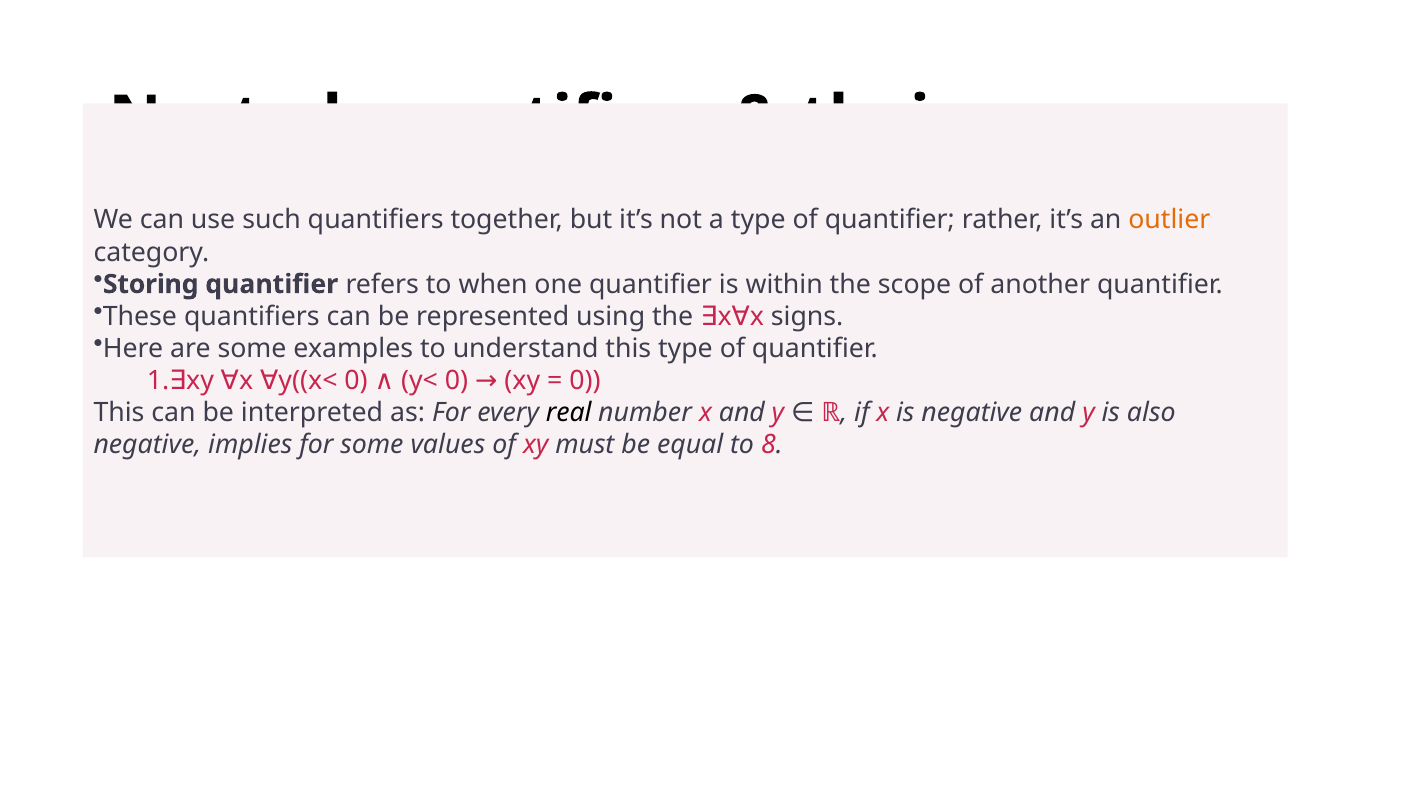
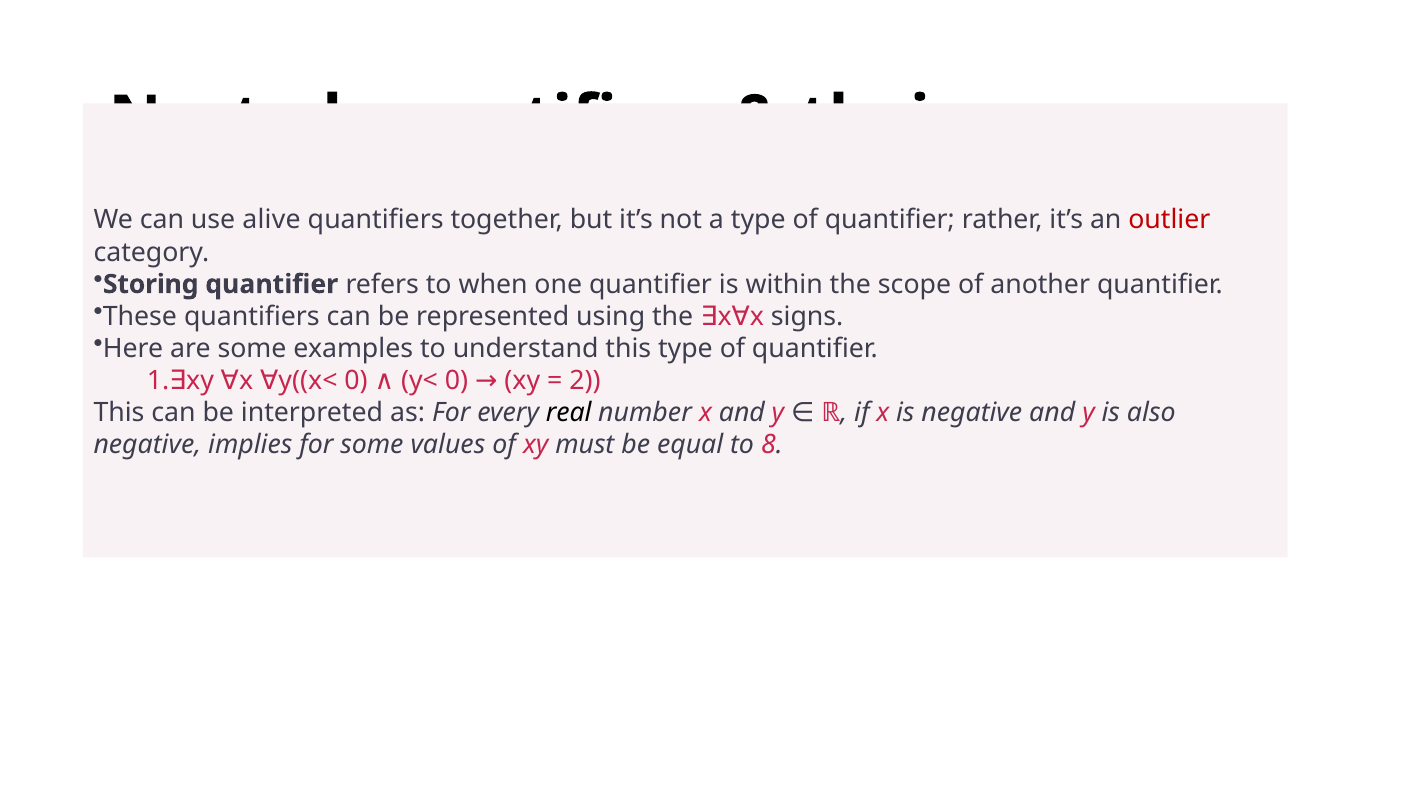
such: such -> alive
outlier colour: orange -> red
0 at (585, 380): 0 -> 2
